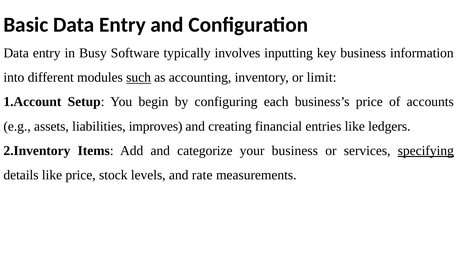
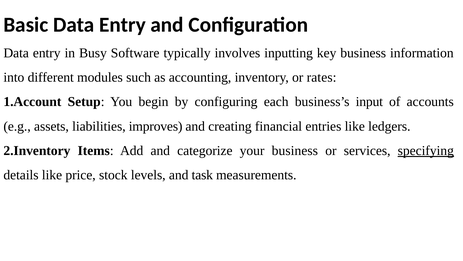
such underline: present -> none
limit: limit -> rates
business’s price: price -> input
rate: rate -> task
